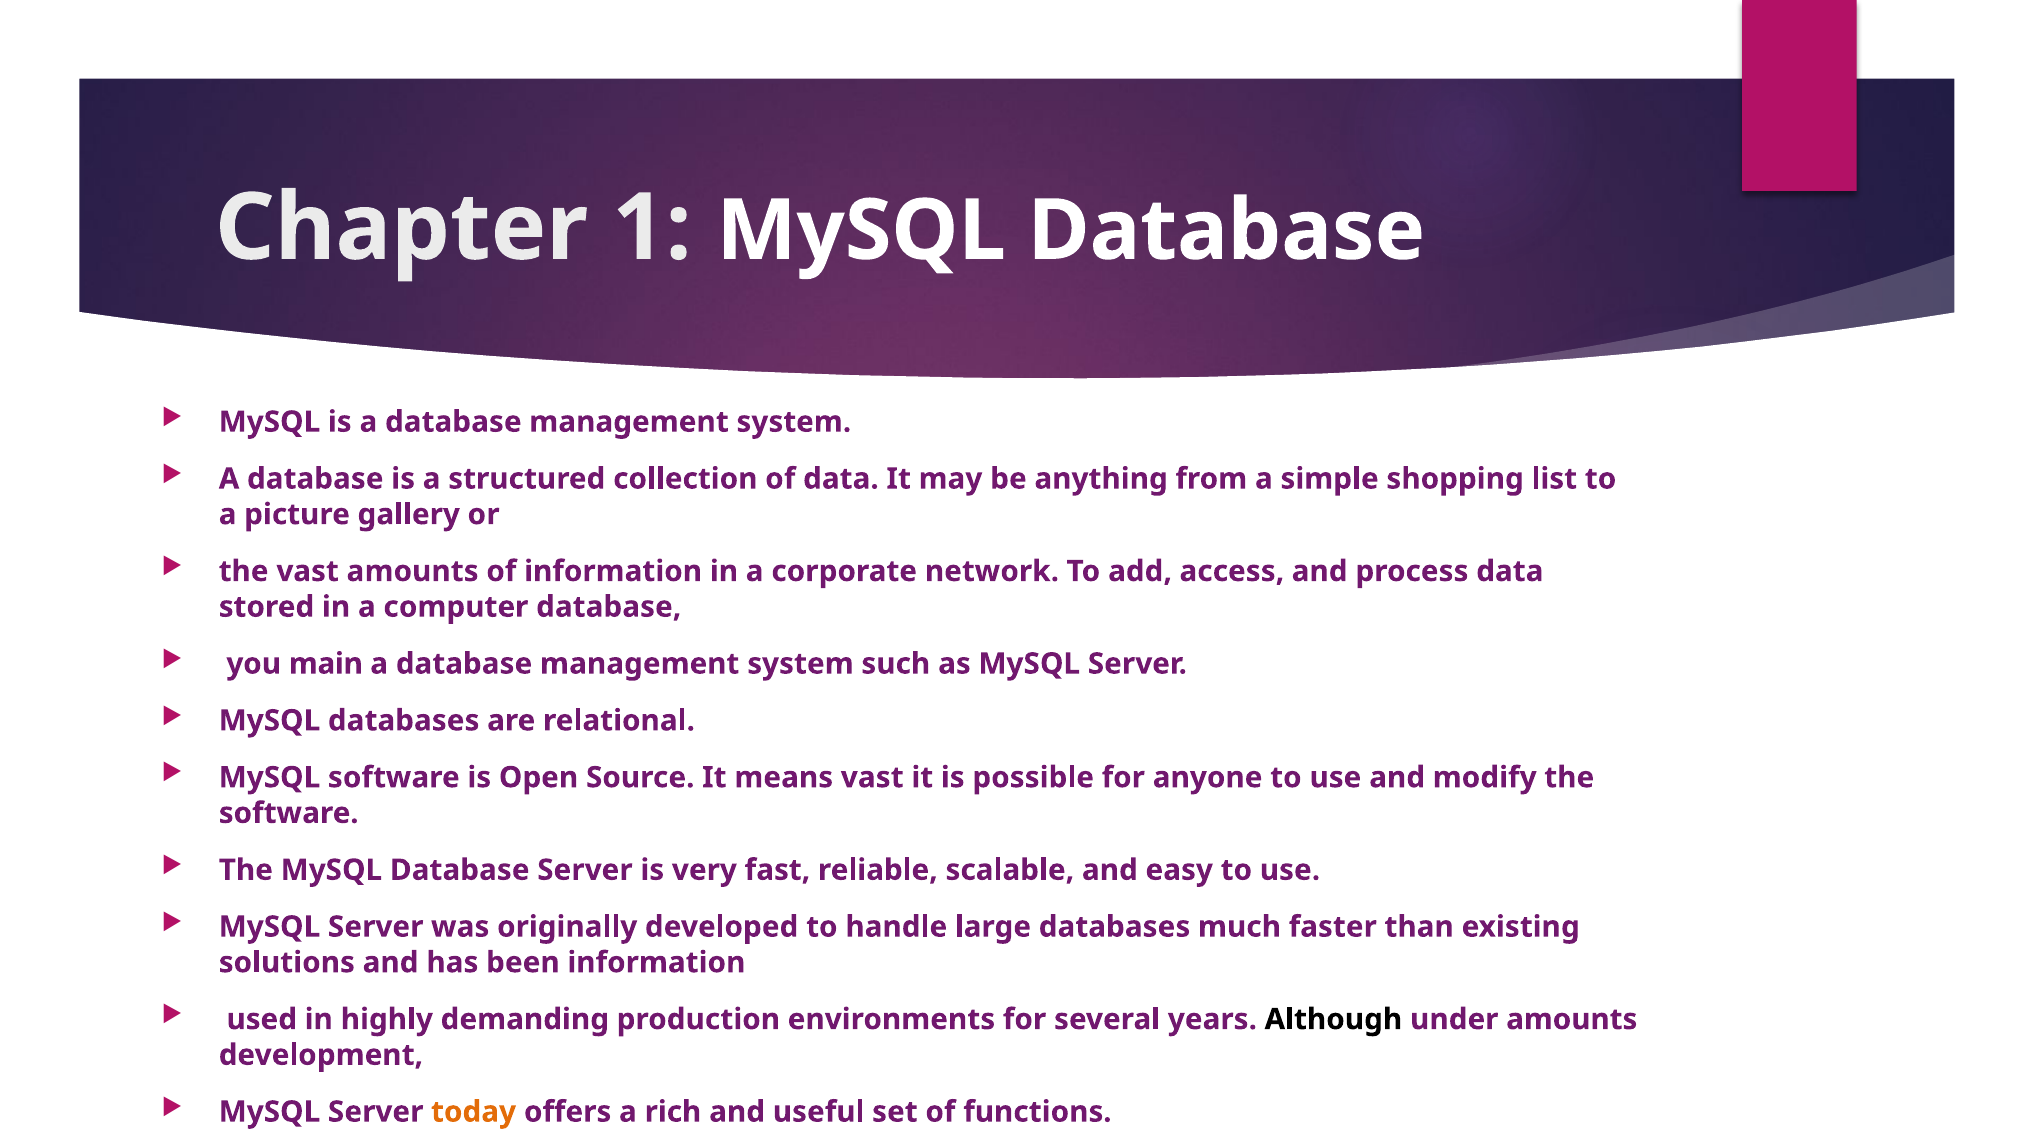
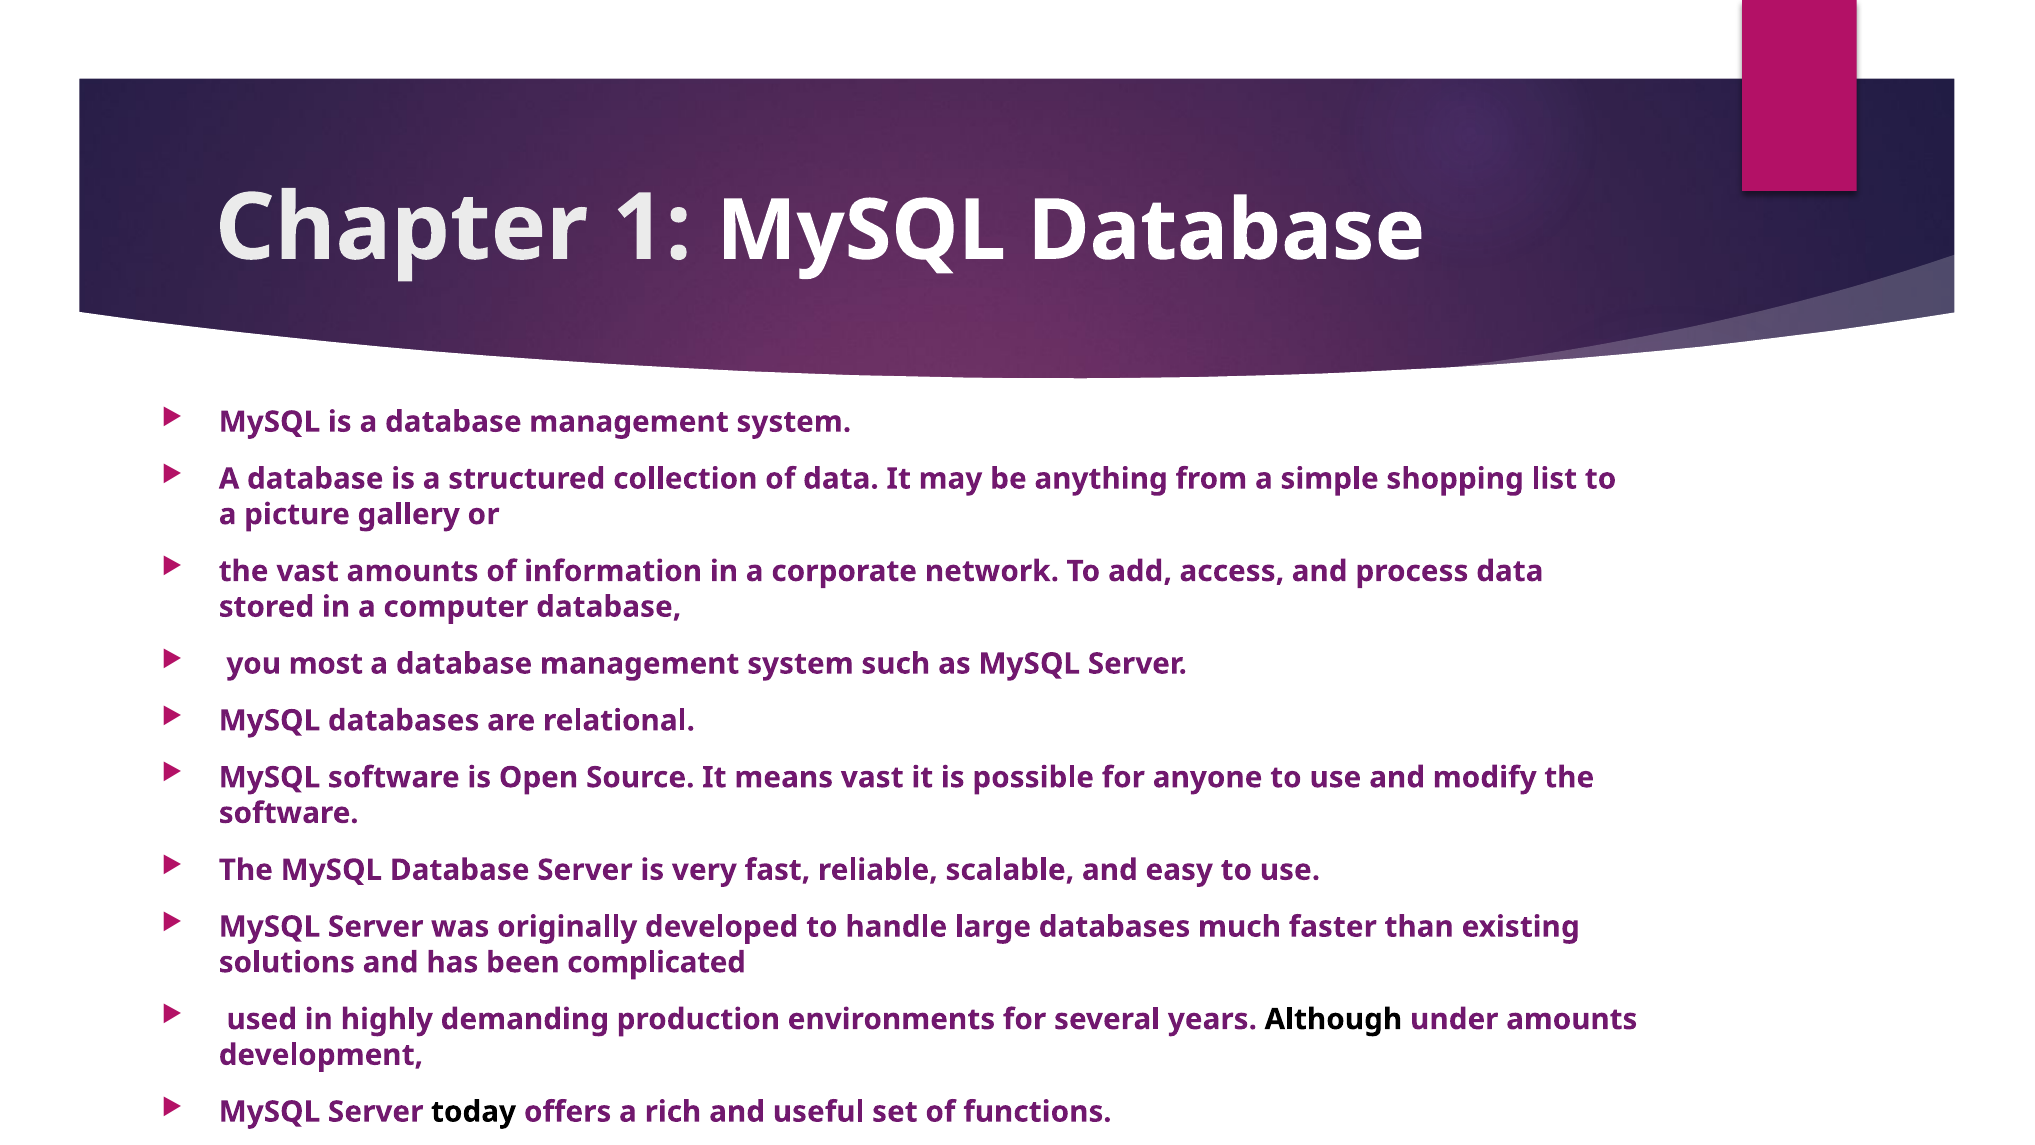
main: main -> most
been information: information -> complicated
today colour: orange -> black
